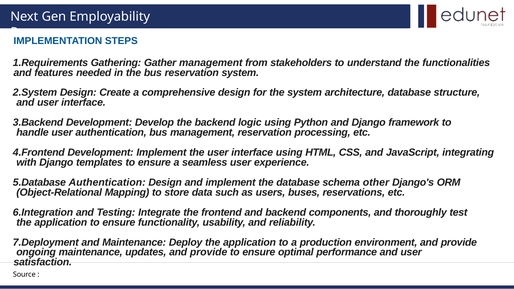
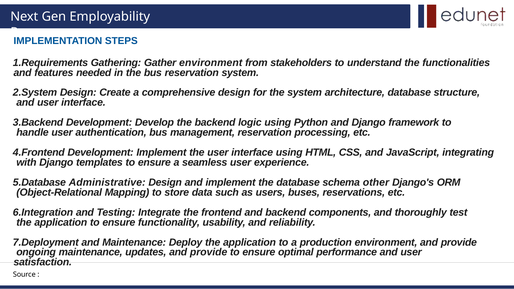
Gather management: management -> environment
Authentication at (107, 183): Authentication -> Administrative
